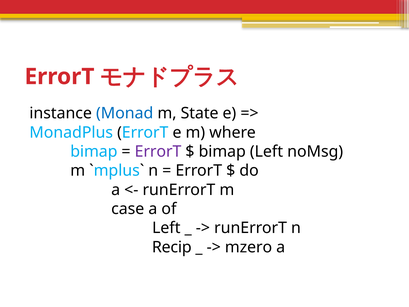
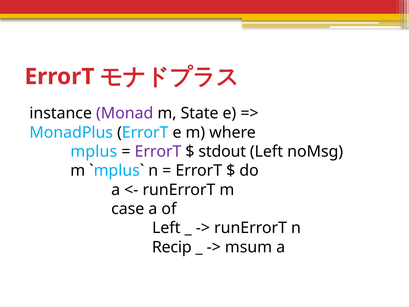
Monad colour: blue -> purple
bimap at (94, 151): bimap -> mplus
bimap at (222, 151): bimap -> stdout
mzero: mzero -> msum
